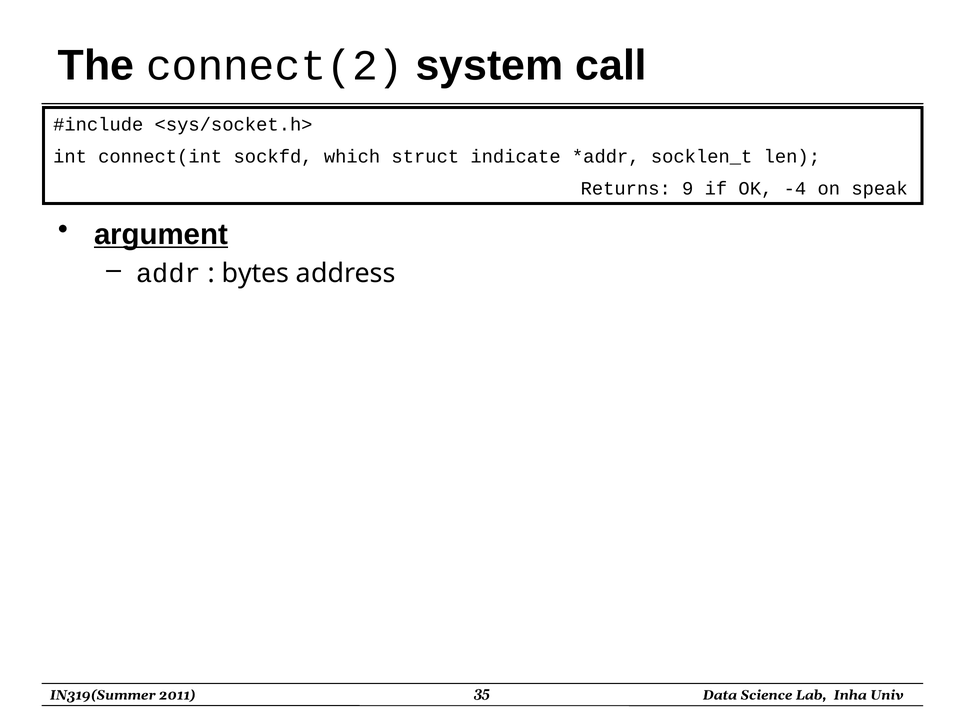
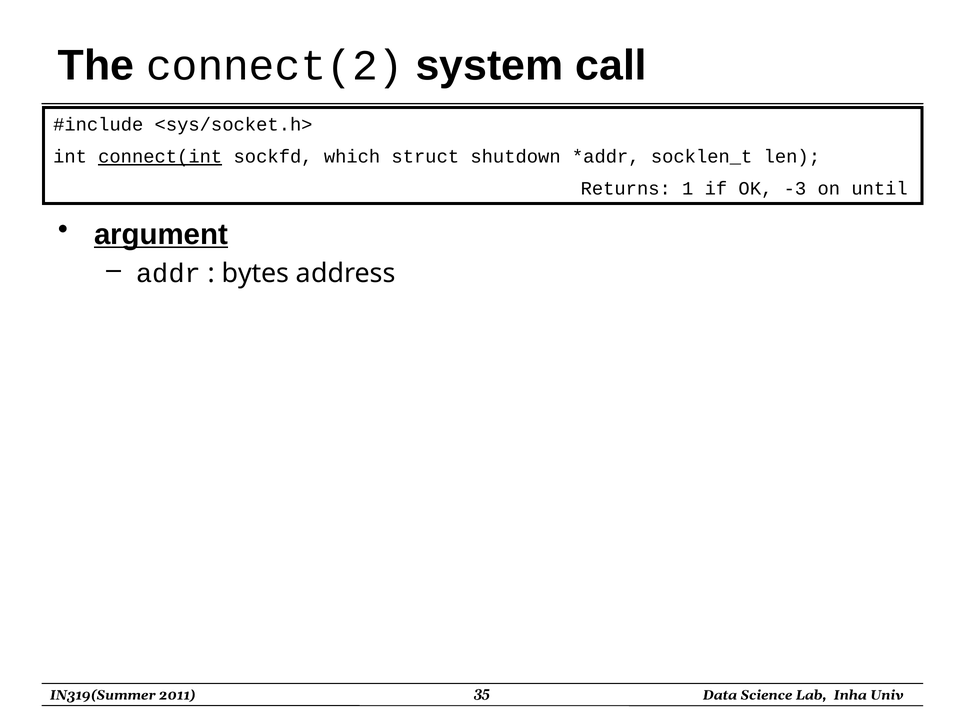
connect(int underline: none -> present
indicate: indicate -> shutdown
9: 9 -> 1
-4: -4 -> -3
speak: speak -> until
